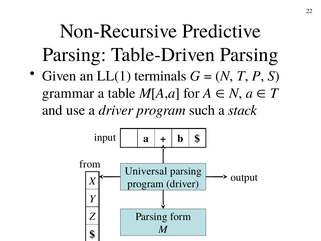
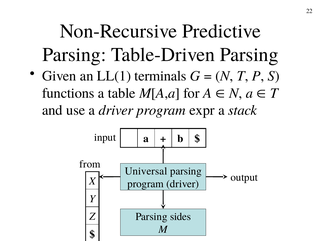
grammar: grammar -> functions
such: such -> expr
form: form -> sides
